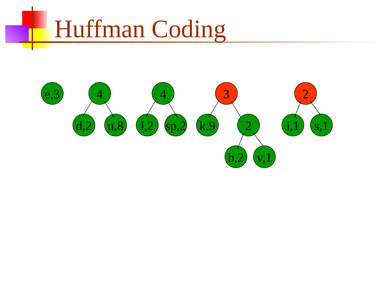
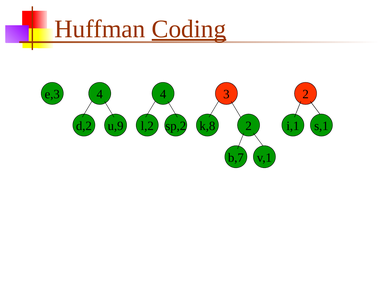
Coding underline: none -> present
u,8: u,8 -> u,9
k,9: k,9 -> k,8
b,2: b,2 -> b,7
